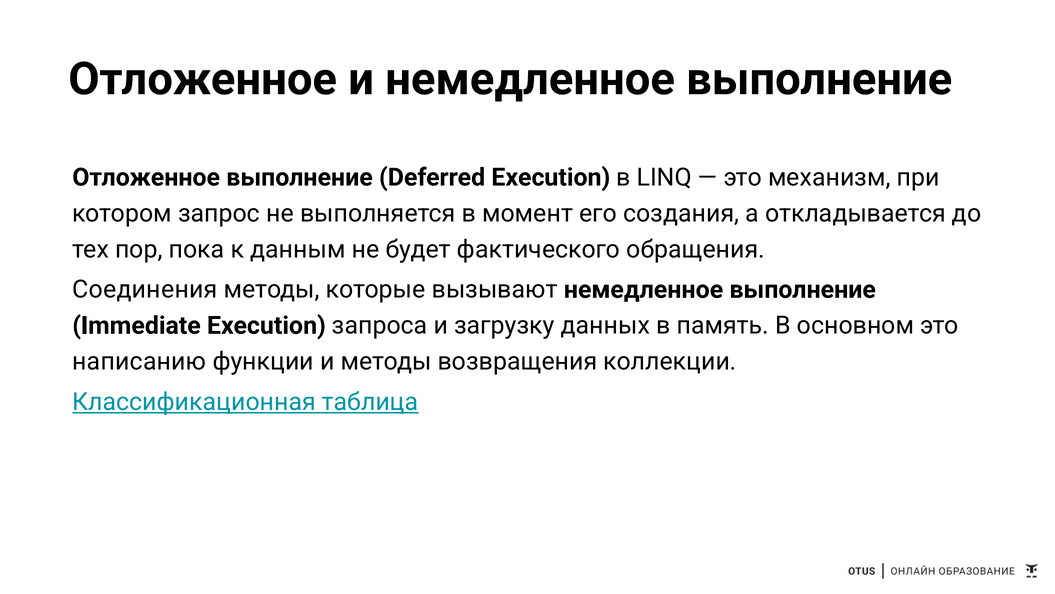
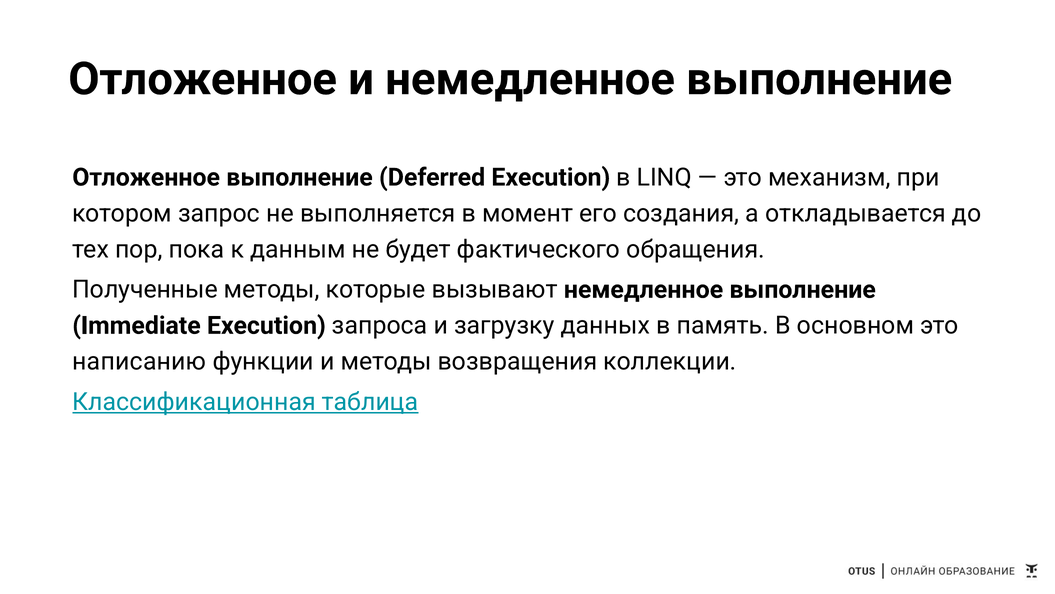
Соединения: Соединения -> Полученные
